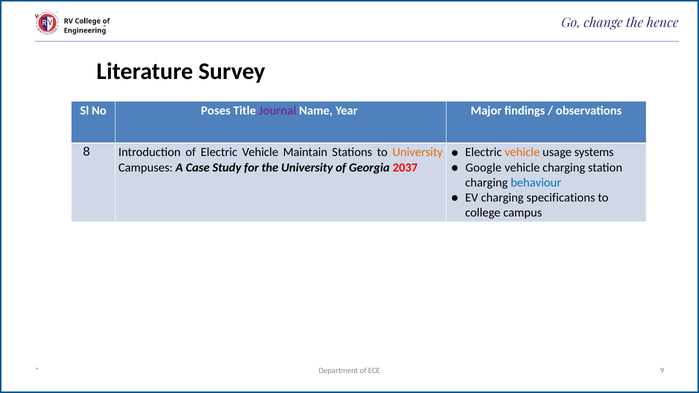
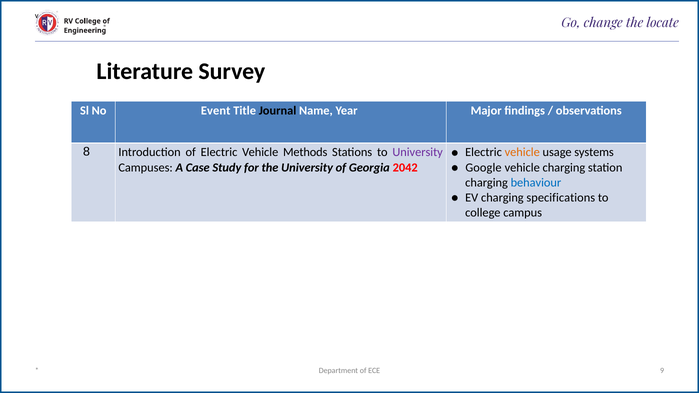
hence: hence -> locate
Poses: Poses -> Event
Journal colour: purple -> black
Maintain: Maintain -> Methods
University at (418, 153) colour: orange -> purple
2037: 2037 -> 2042
